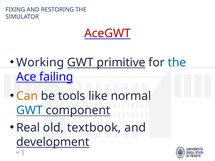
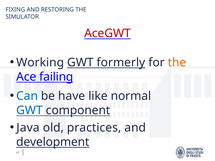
primitive: primitive -> formerly
the at (177, 63) colour: blue -> orange
Can colour: orange -> blue
tools: tools -> have
Real: Real -> Java
textbook: textbook -> practices
